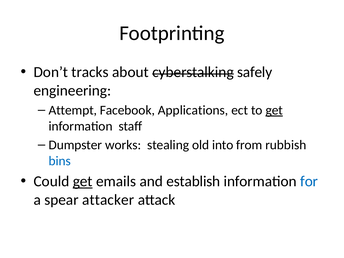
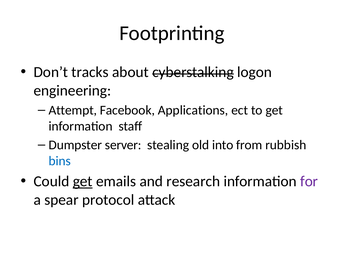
safely: safely -> logon
get at (274, 110) underline: present -> none
works: works -> server
establish: establish -> research
for colour: blue -> purple
attacker: attacker -> protocol
